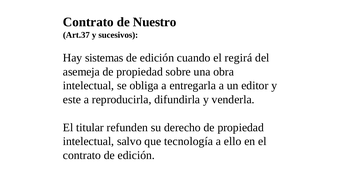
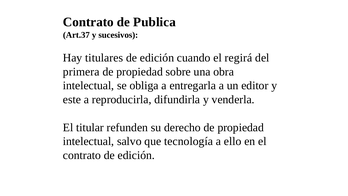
Nuestro: Nuestro -> Publica
sistemas: sistemas -> titulares
asemeja: asemeja -> primera
